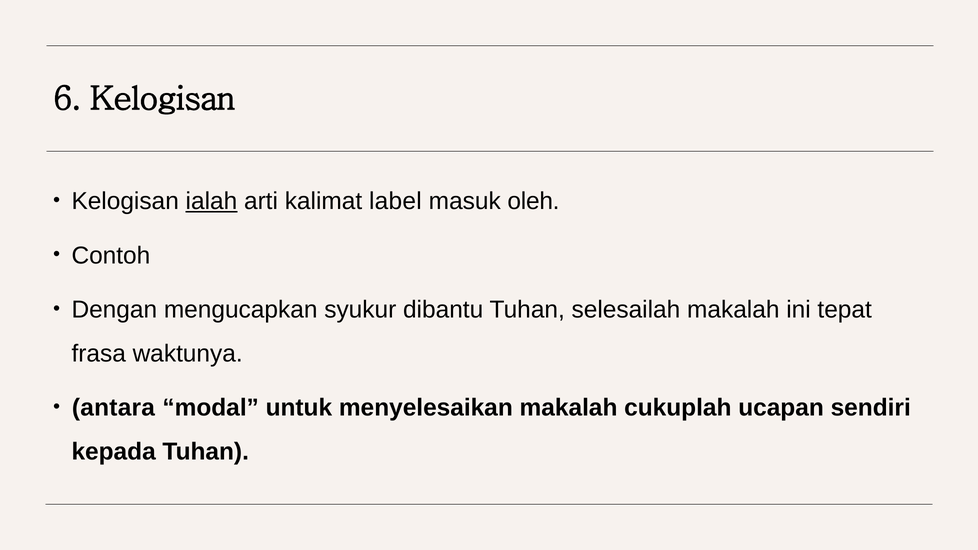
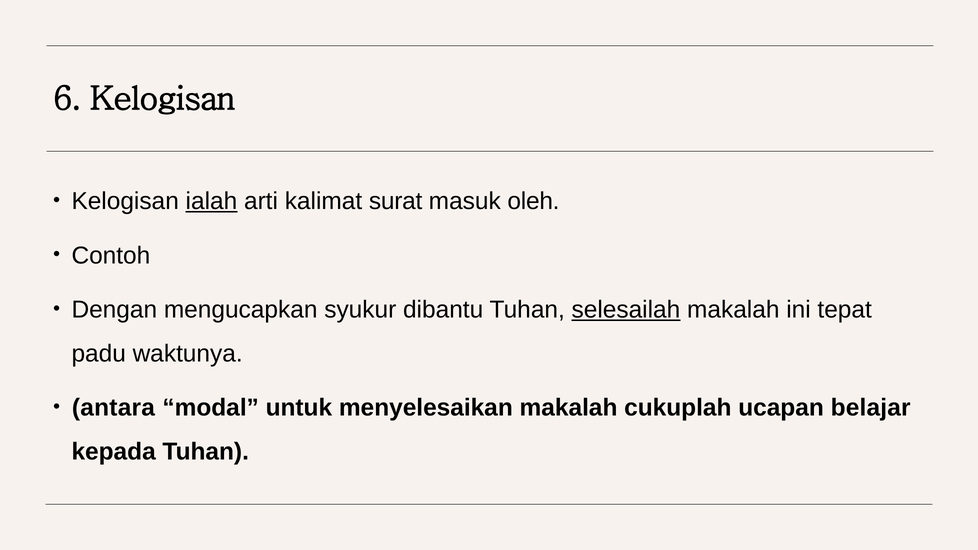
label: label -> surat
selesailah underline: none -> present
frasa: frasa -> padu
sendiri: sendiri -> belajar
